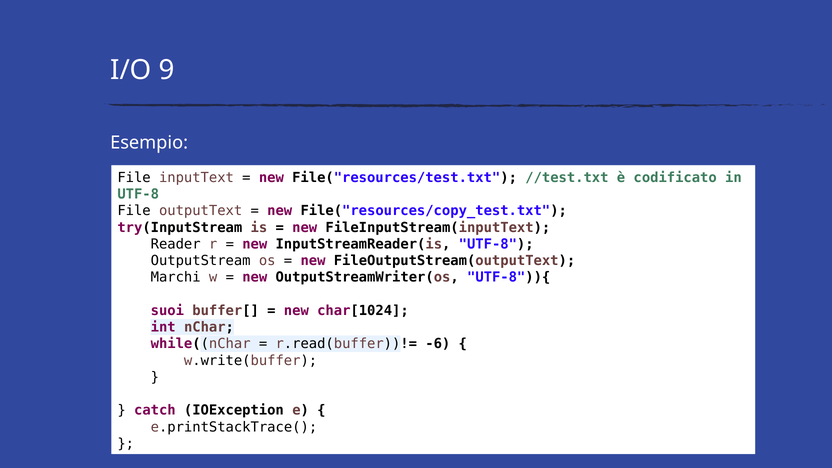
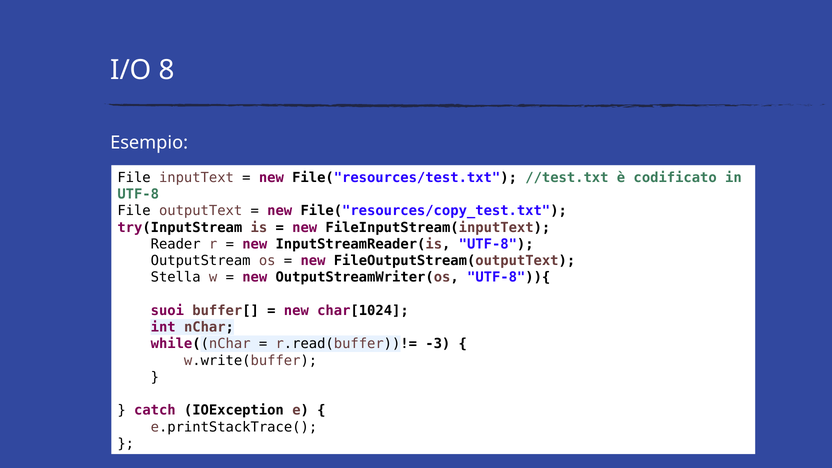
9: 9 -> 8
Marchi: Marchi -> Stella
-6: -6 -> -3
